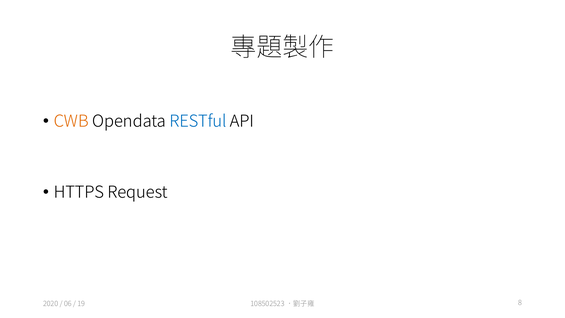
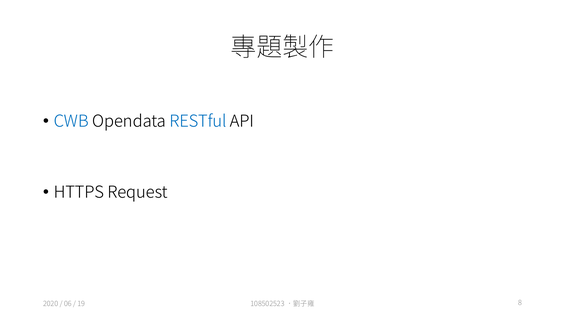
CWB colour: orange -> blue
